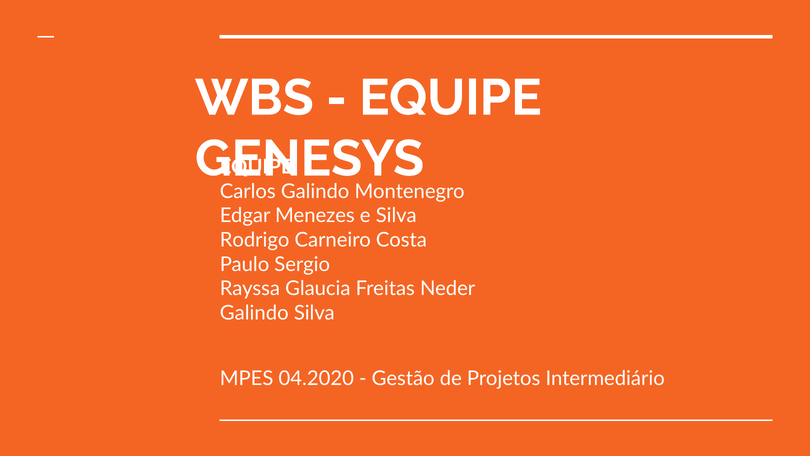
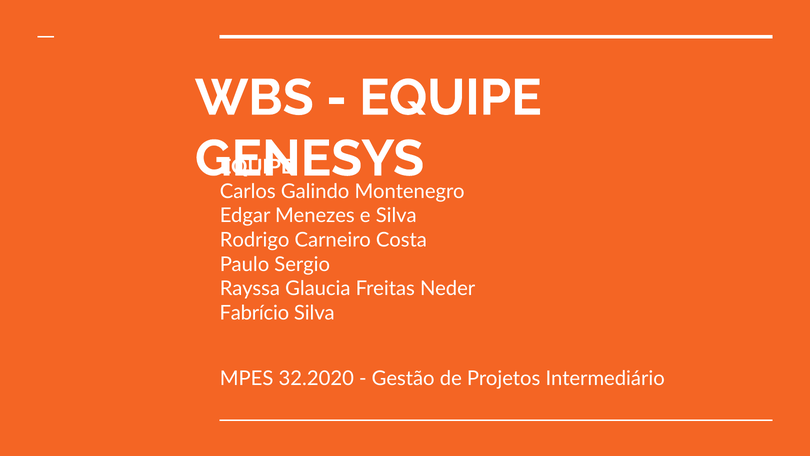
Galindo at (254, 313): Galindo -> Fabrício
04.2020: 04.2020 -> 32.2020
